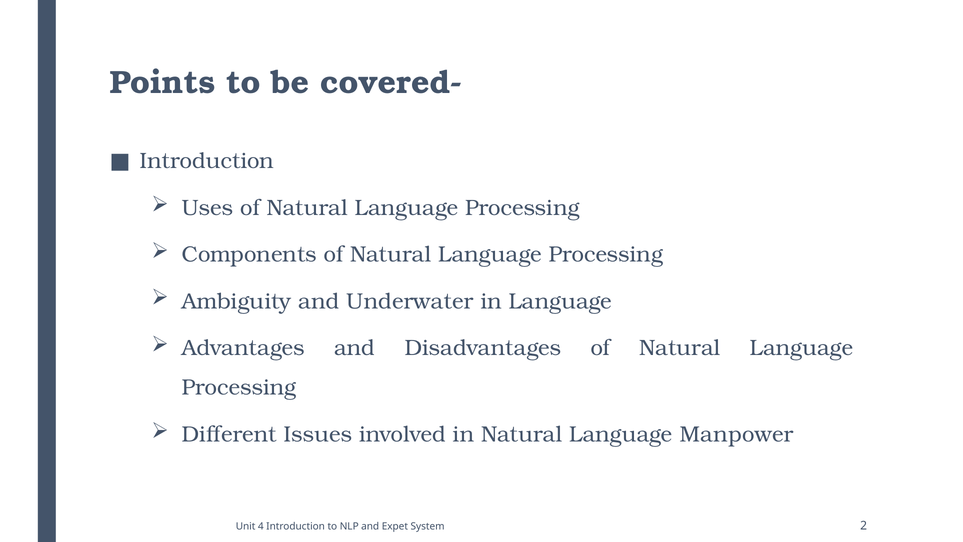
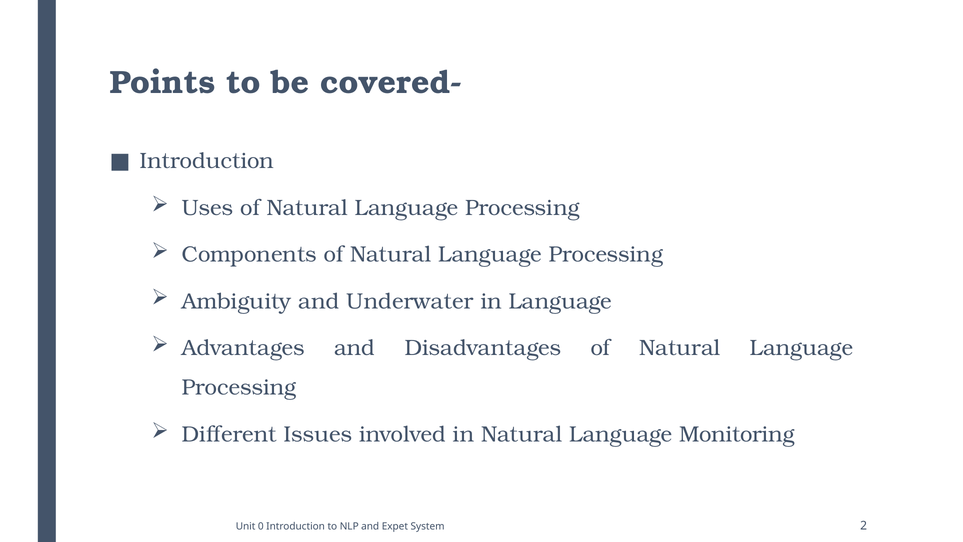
Manpower: Manpower -> Monitoring
4: 4 -> 0
